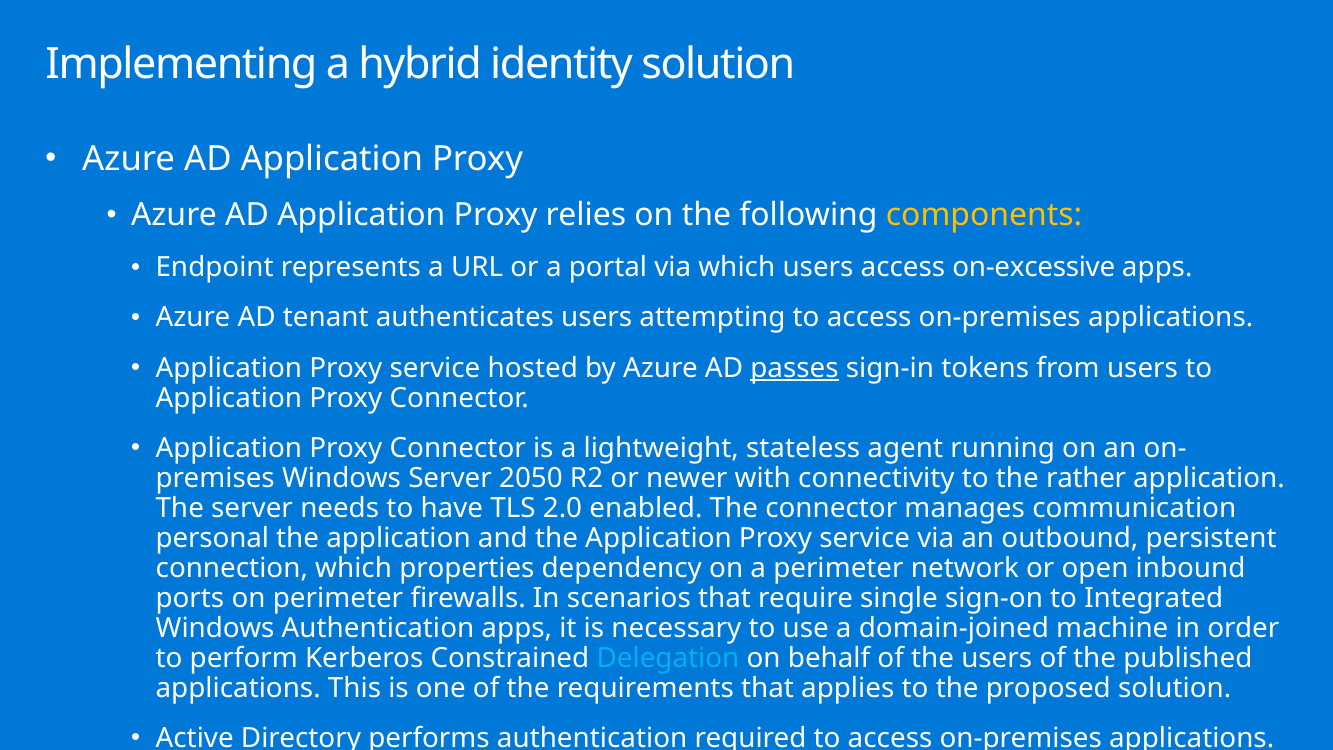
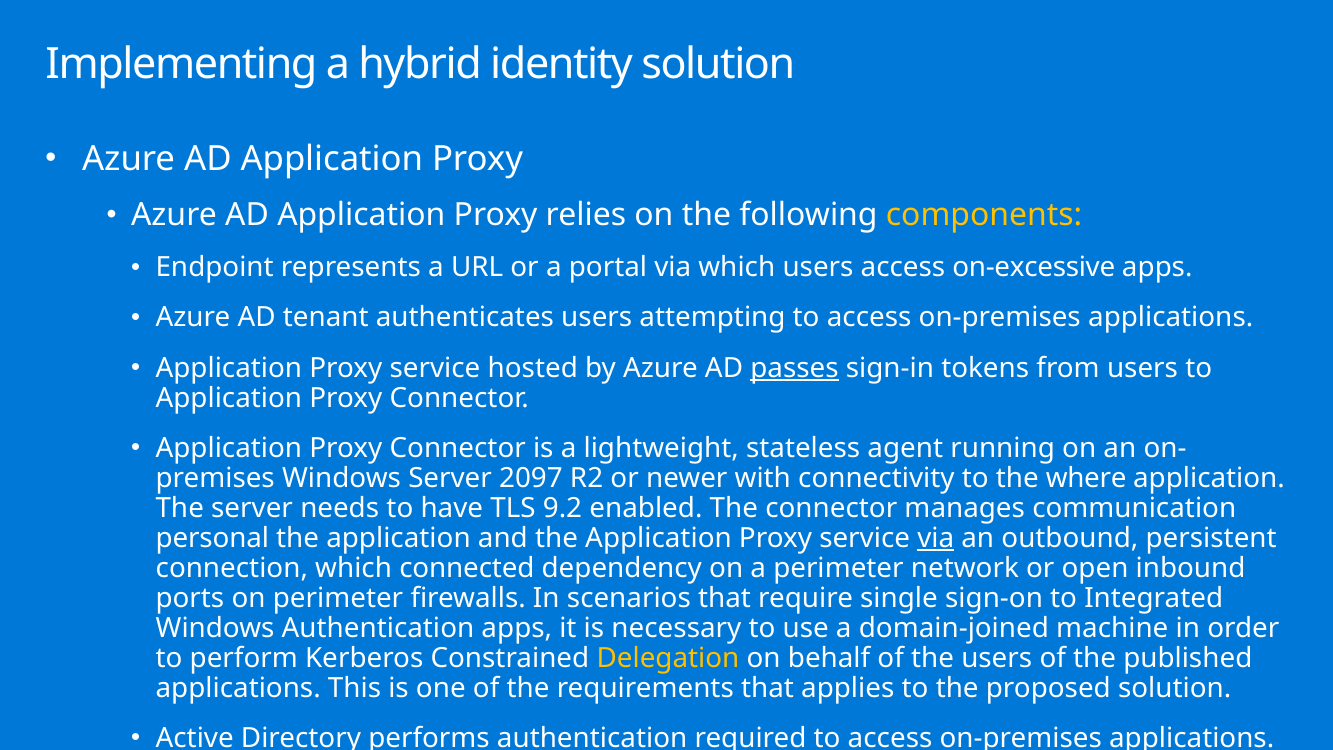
2050: 2050 -> 2097
rather: rather -> where
2.0: 2.0 -> 9.2
via at (936, 538) underline: none -> present
properties: properties -> connected
Delegation colour: light blue -> yellow
